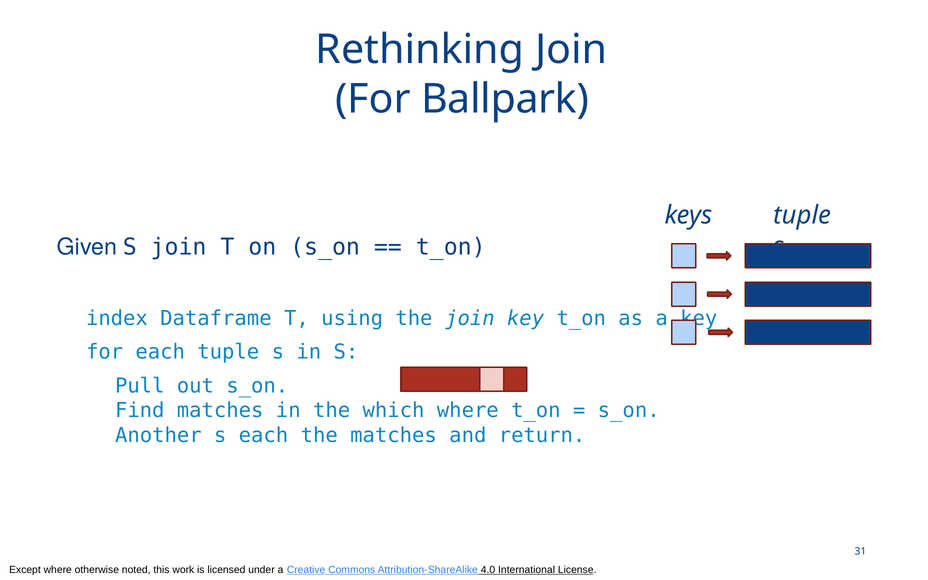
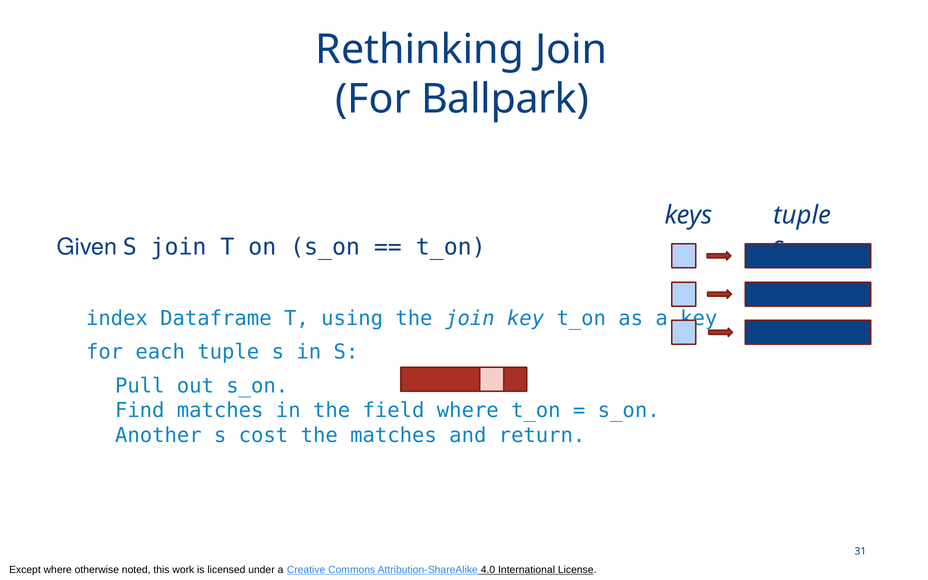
which: which -> field
s each: each -> cost
